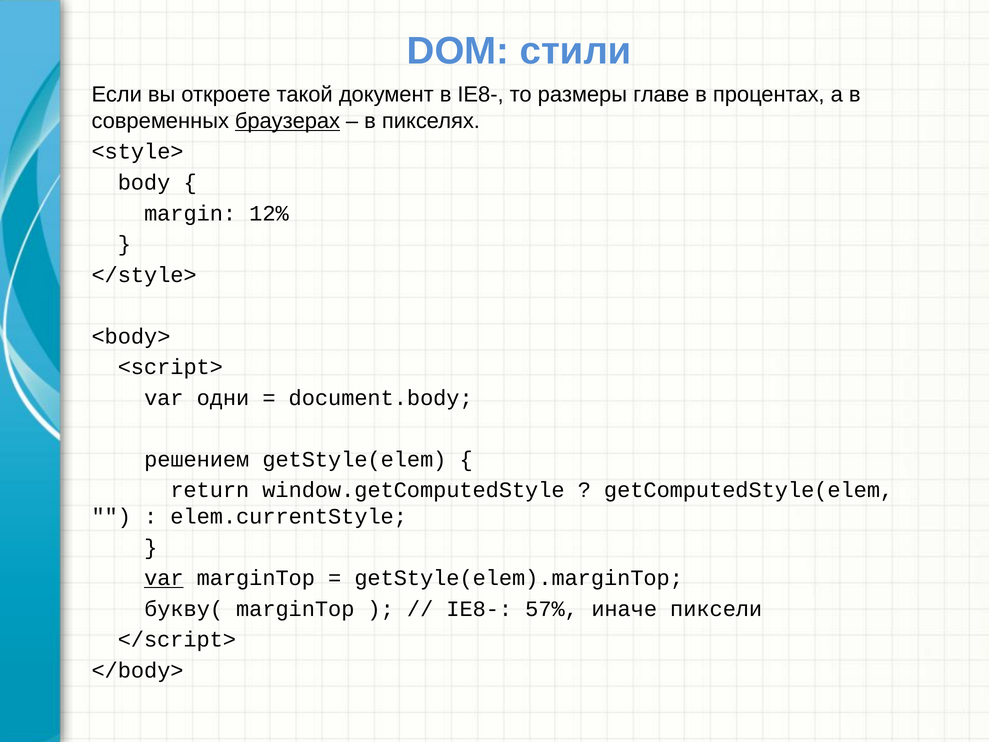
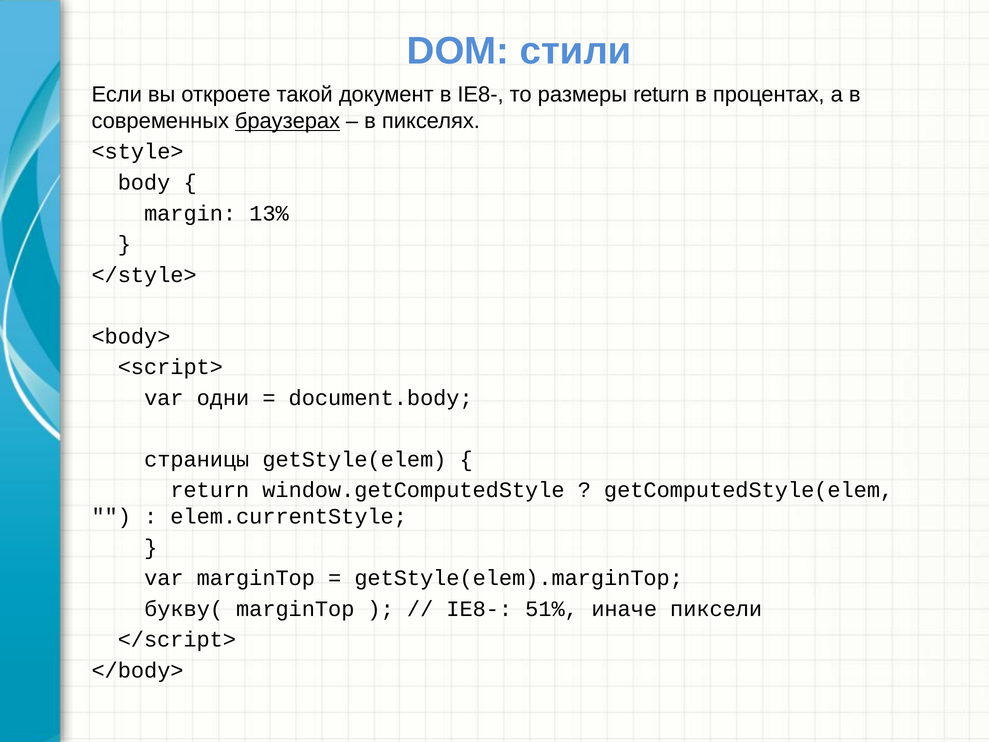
размеры главе: главе -> return
12%: 12% -> 13%
решением: решением -> страницы
var at (164, 578) underline: present -> none
57%: 57% -> 51%
